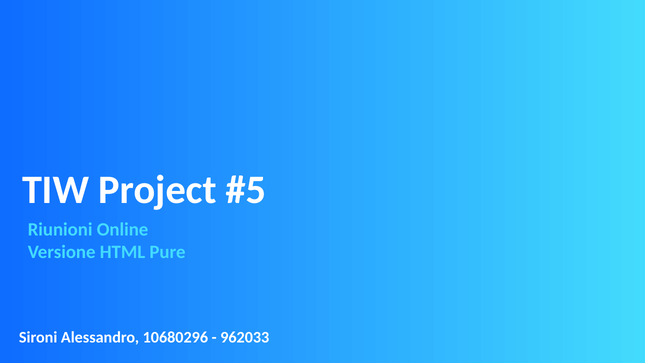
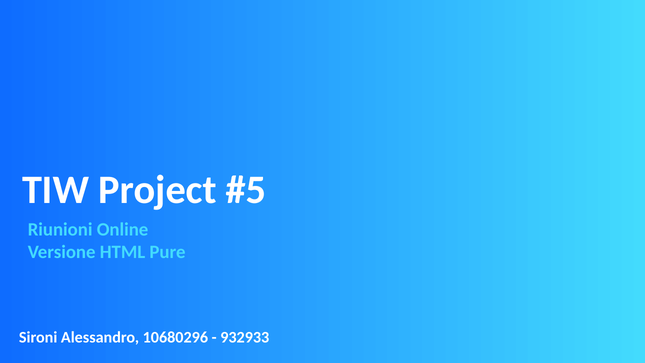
962033: 962033 -> 932933
